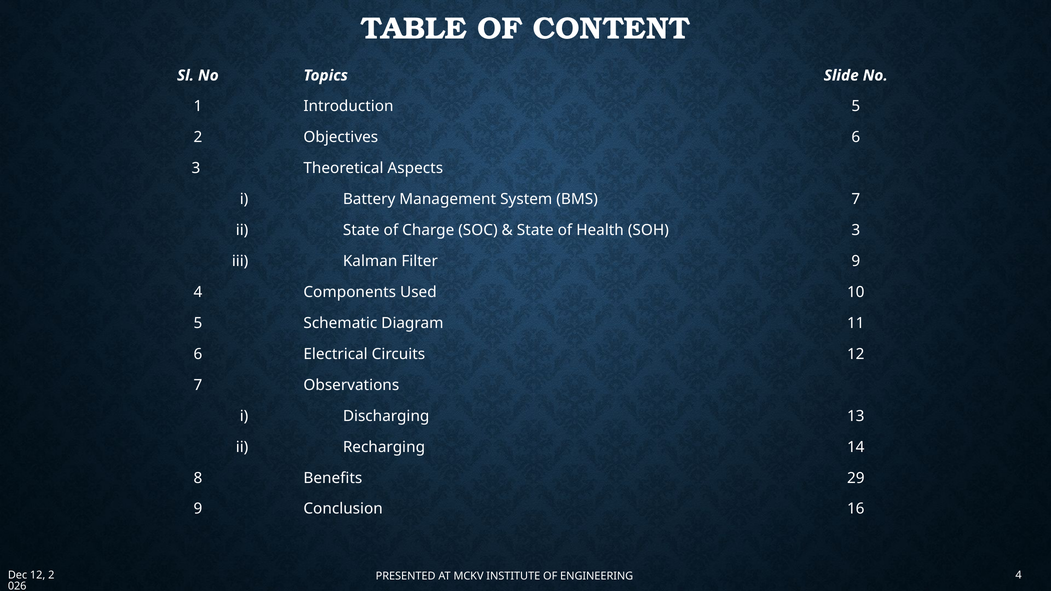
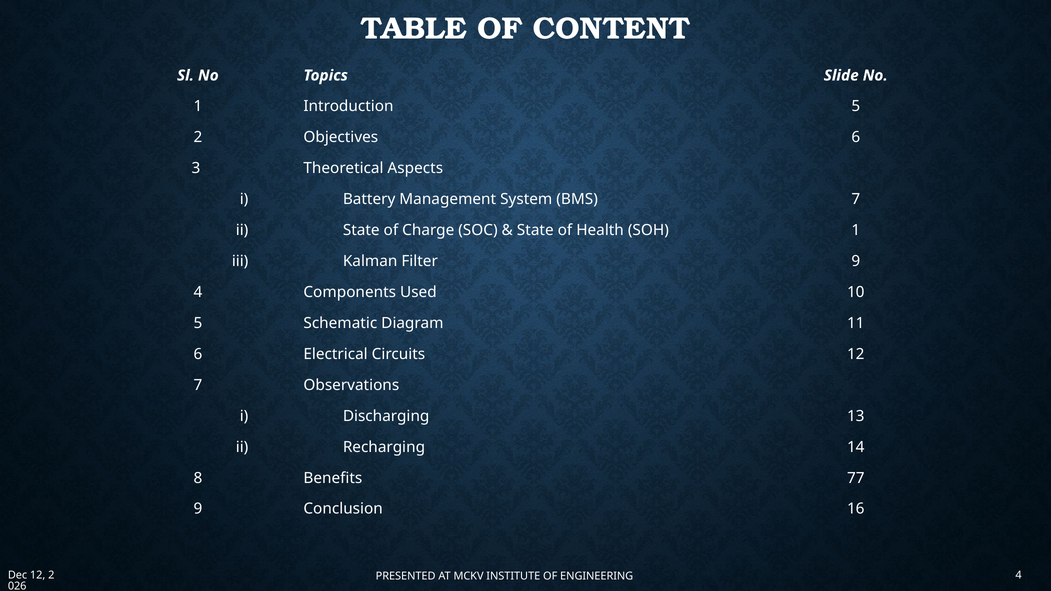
SOH 3: 3 -> 1
29: 29 -> 77
